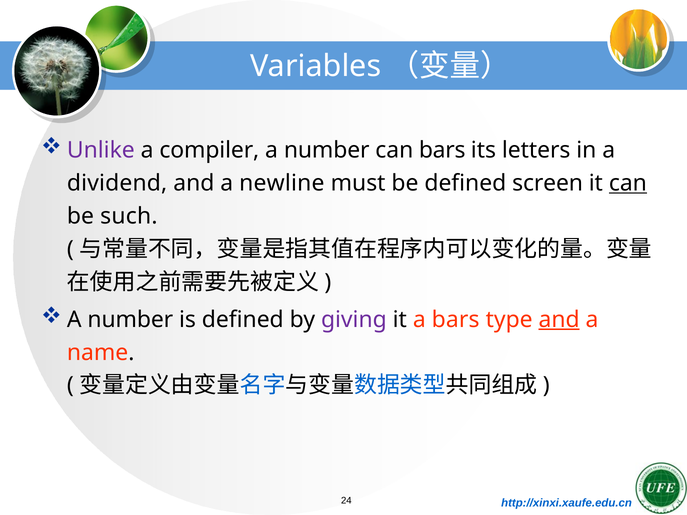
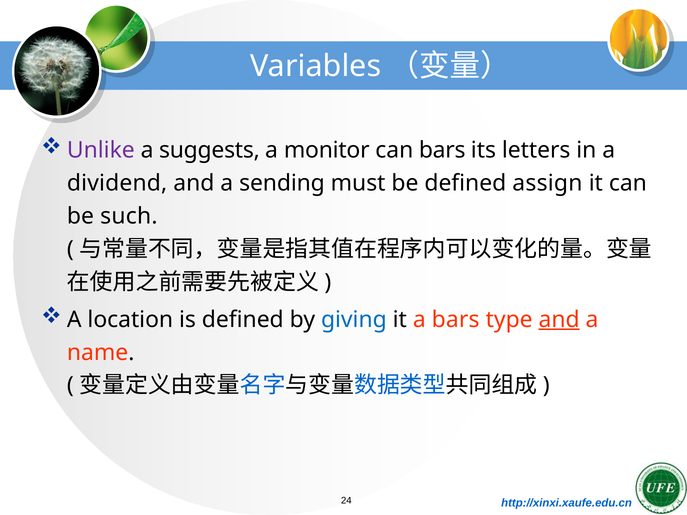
compiler: compiler -> suggests
number at (327, 150): number -> monitor
newline: newline -> sending
screen: screen -> assign
can at (628, 183) underline: present -> none
number at (130, 320): number -> location
giving colour: purple -> blue
